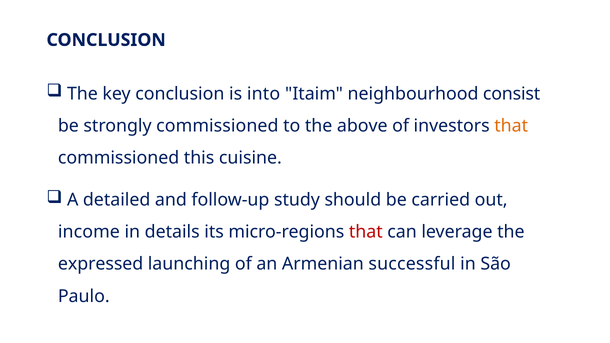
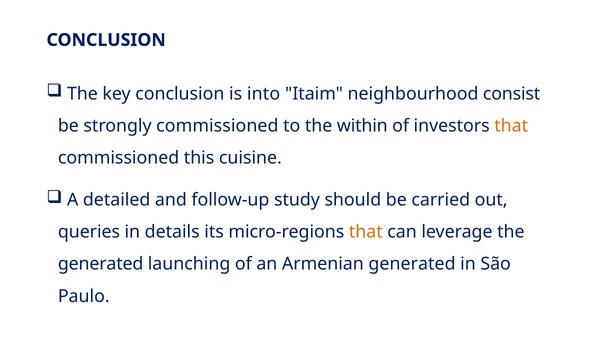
above: above -> within
income: income -> queries
that at (366, 232) colour: red -> orange
expressed at (101, 264): expressed -> generated
Armenian successful: successful -> generated
